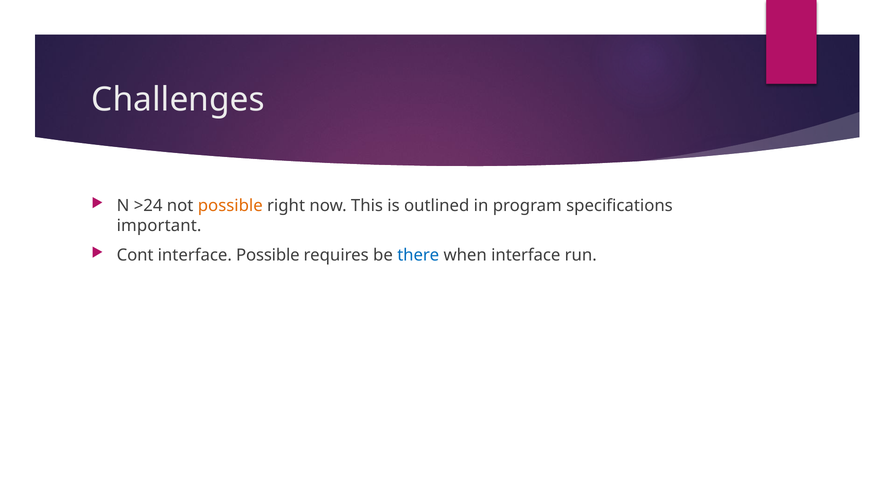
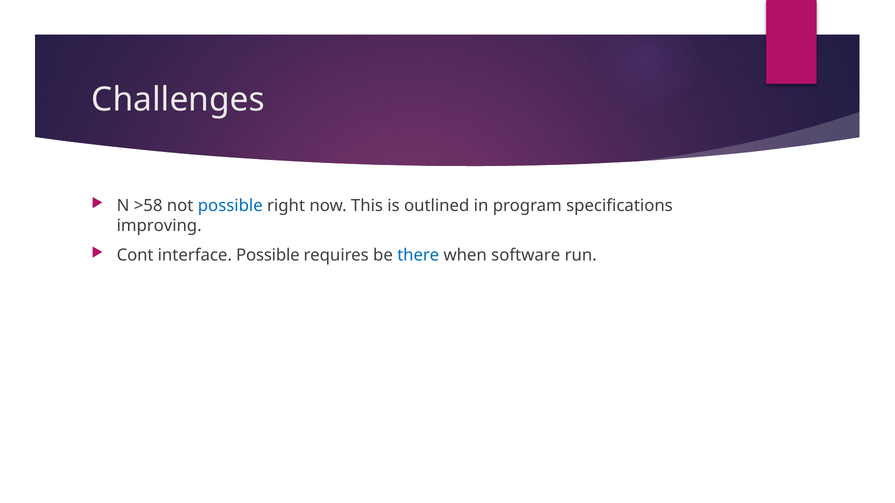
>24: >24 -> >58
possible at (230, 206) colour: orange -> blue
important: important -> improving
when interface: interface -> software
